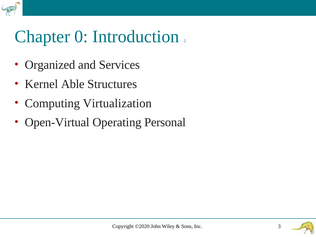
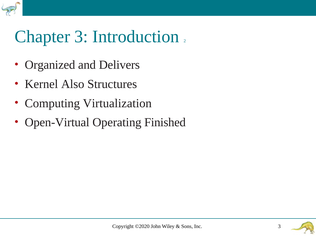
Chapter 0: 0 -> 3
Services: Services -> Delivers
Able: Able -> Also
Personal: Personal -> Finished
